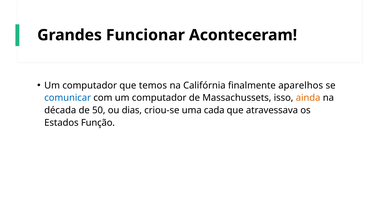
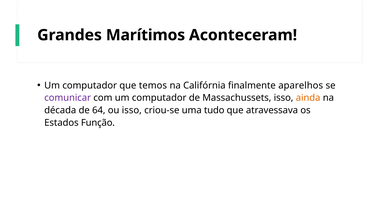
Funcionar: Funcionar -> Marítimos
comunicar colour: blue -> purple
50: 50 -> 64
ou dias: dias -> isso
cada: cada -> tudo
